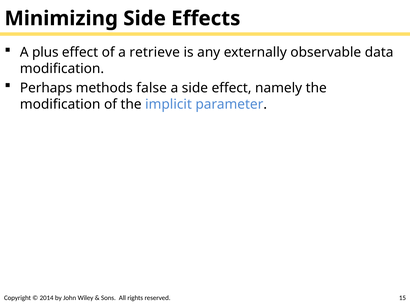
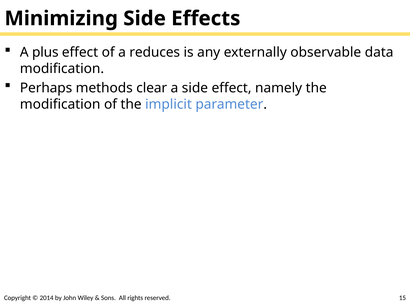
retrieve: retrieve -> reduces
false: false -> clear
